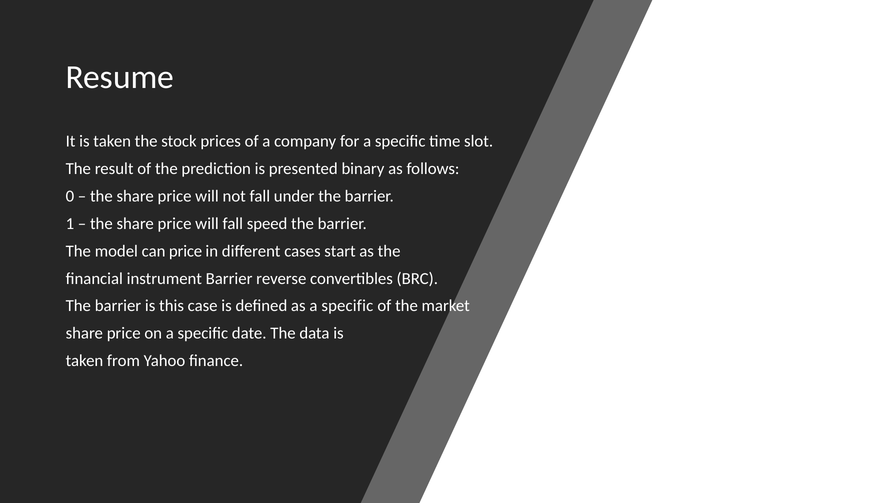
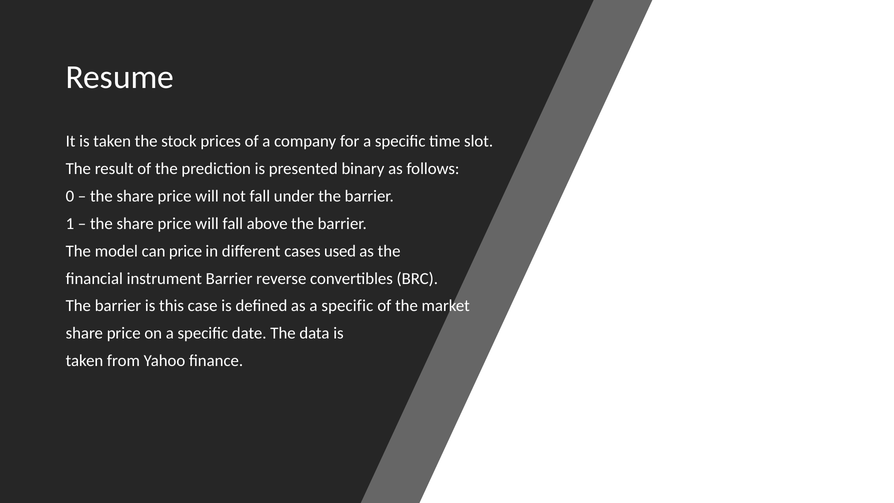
speed: speed -> above
start: start -> used
